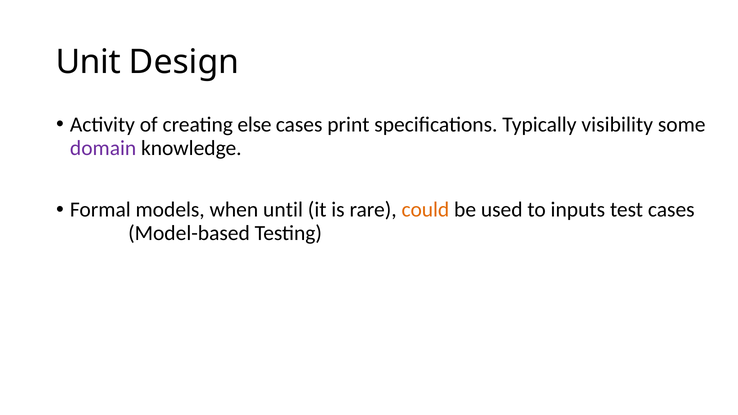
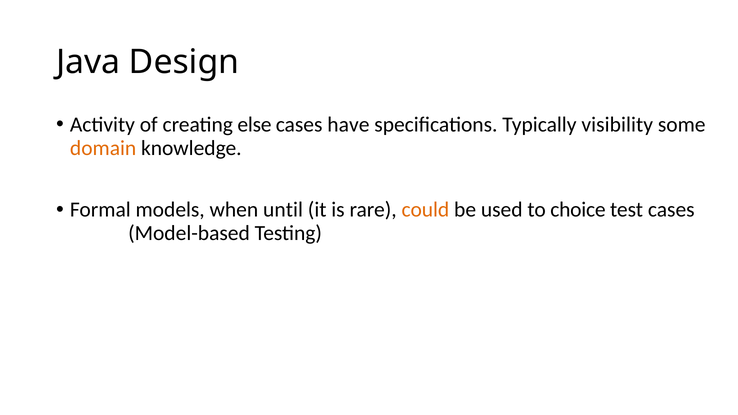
Unit: Unit -> Java
print: print -> have
domain colour: purple -> orange
inputs: inputs -> choice
